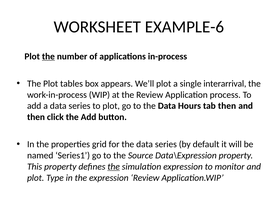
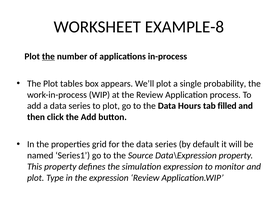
EXAMPLE-6: EXAMPLE-6 -> EXAMPLE-8
interarrival: interarrival -> probability
tab then: then -> filled
the at (114, 166) underline: present -> none
